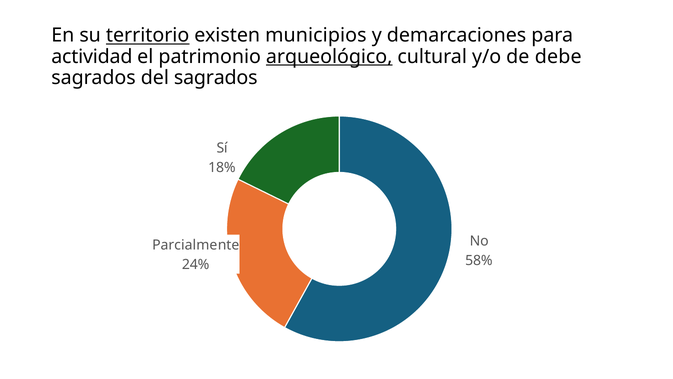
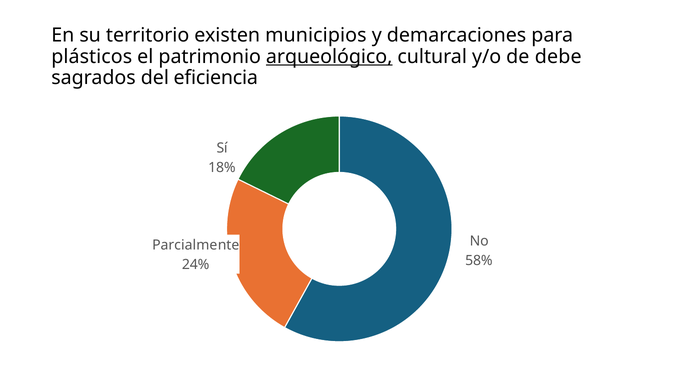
territorio underline: present -> none
actividad: actividad -> plásticos
del sagrados: sagrados -> eficiencia
